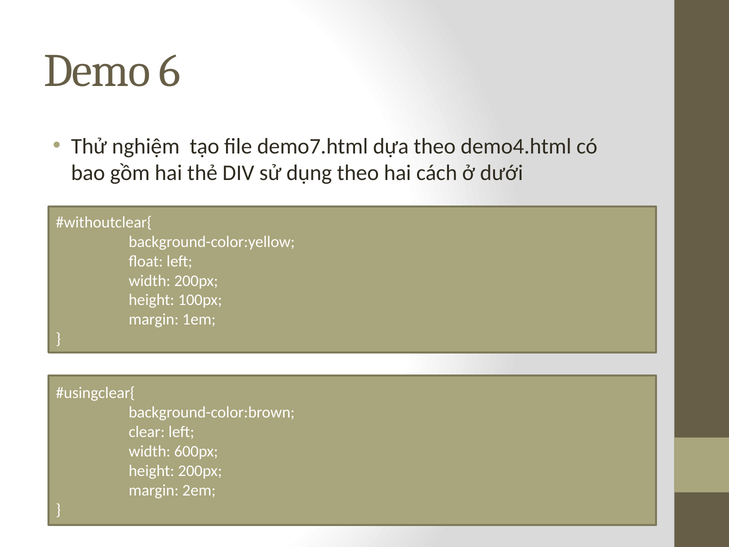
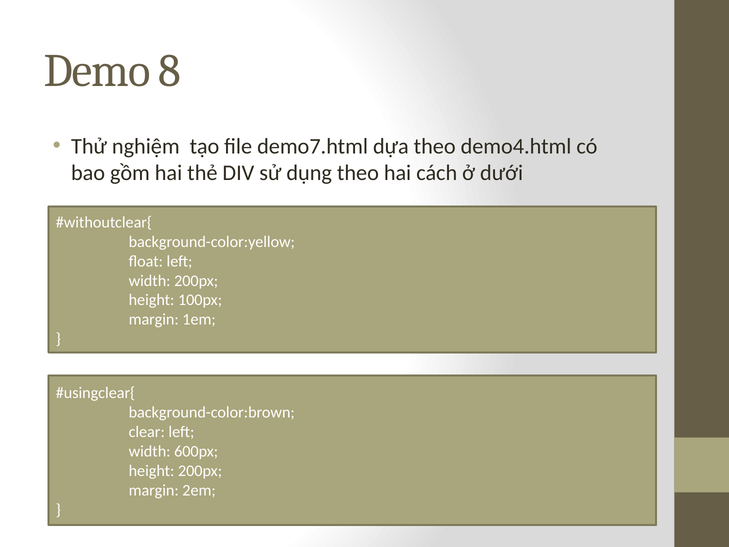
6: 6 -> 8
